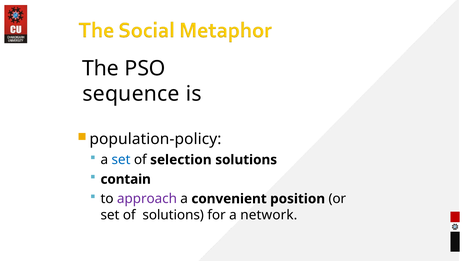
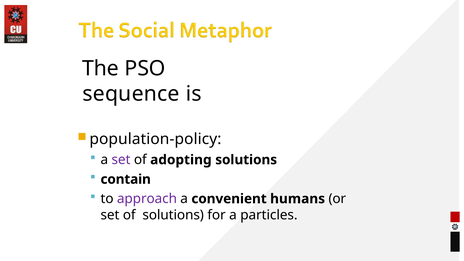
set at (121, 160) colour: blue -> purple
selection: selection -> adopting
position: position -> humans
network: network -> particles
